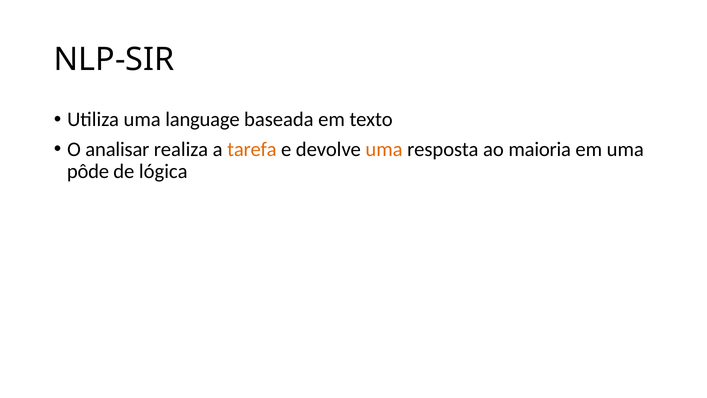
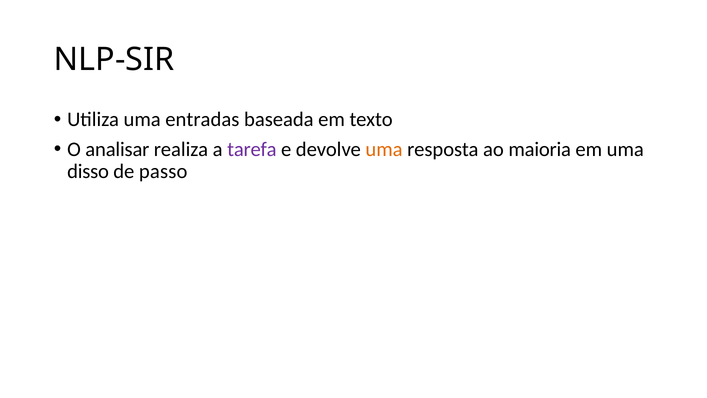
language: language -> entradas
tarefa colour: orange -> purple
pôde: pôde -> disso
lógica: lógica -> passo
